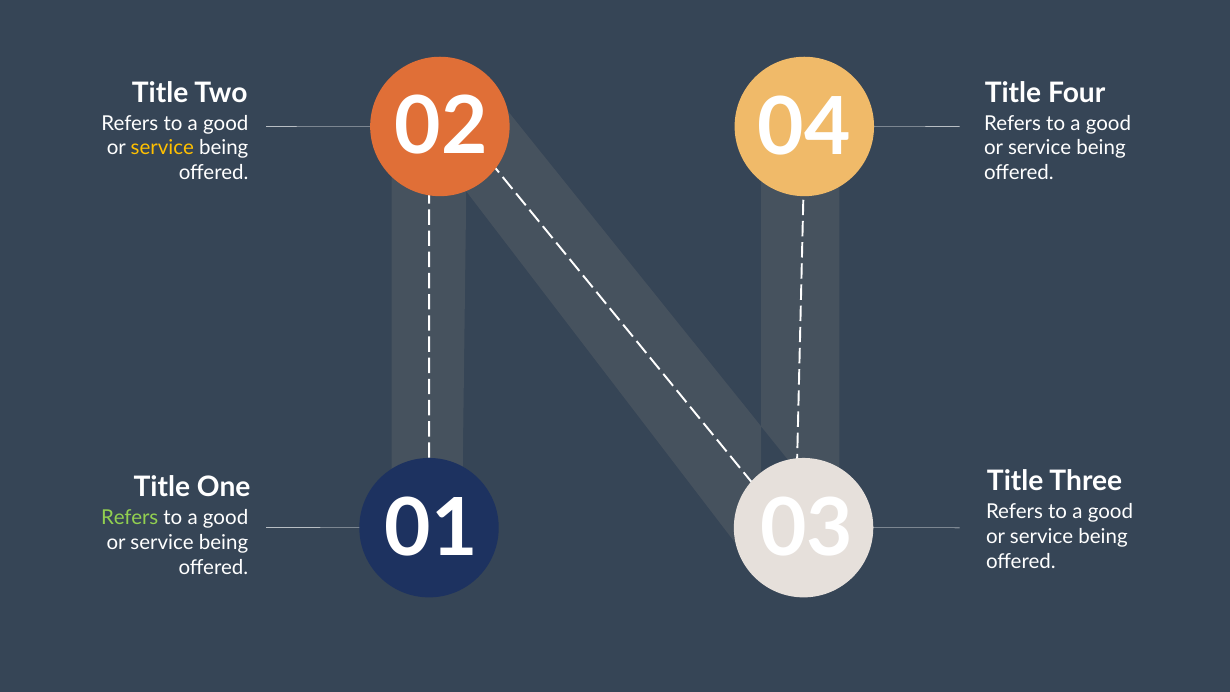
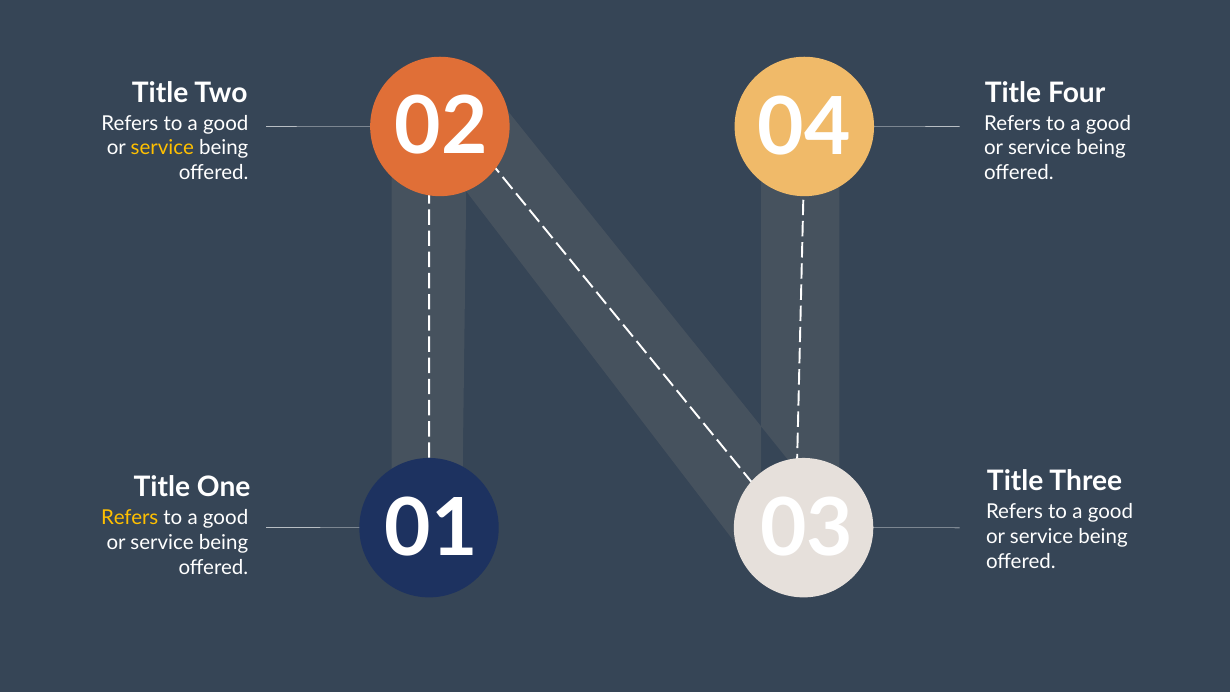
Refers at (130, 518) colour: light green -> yellow
